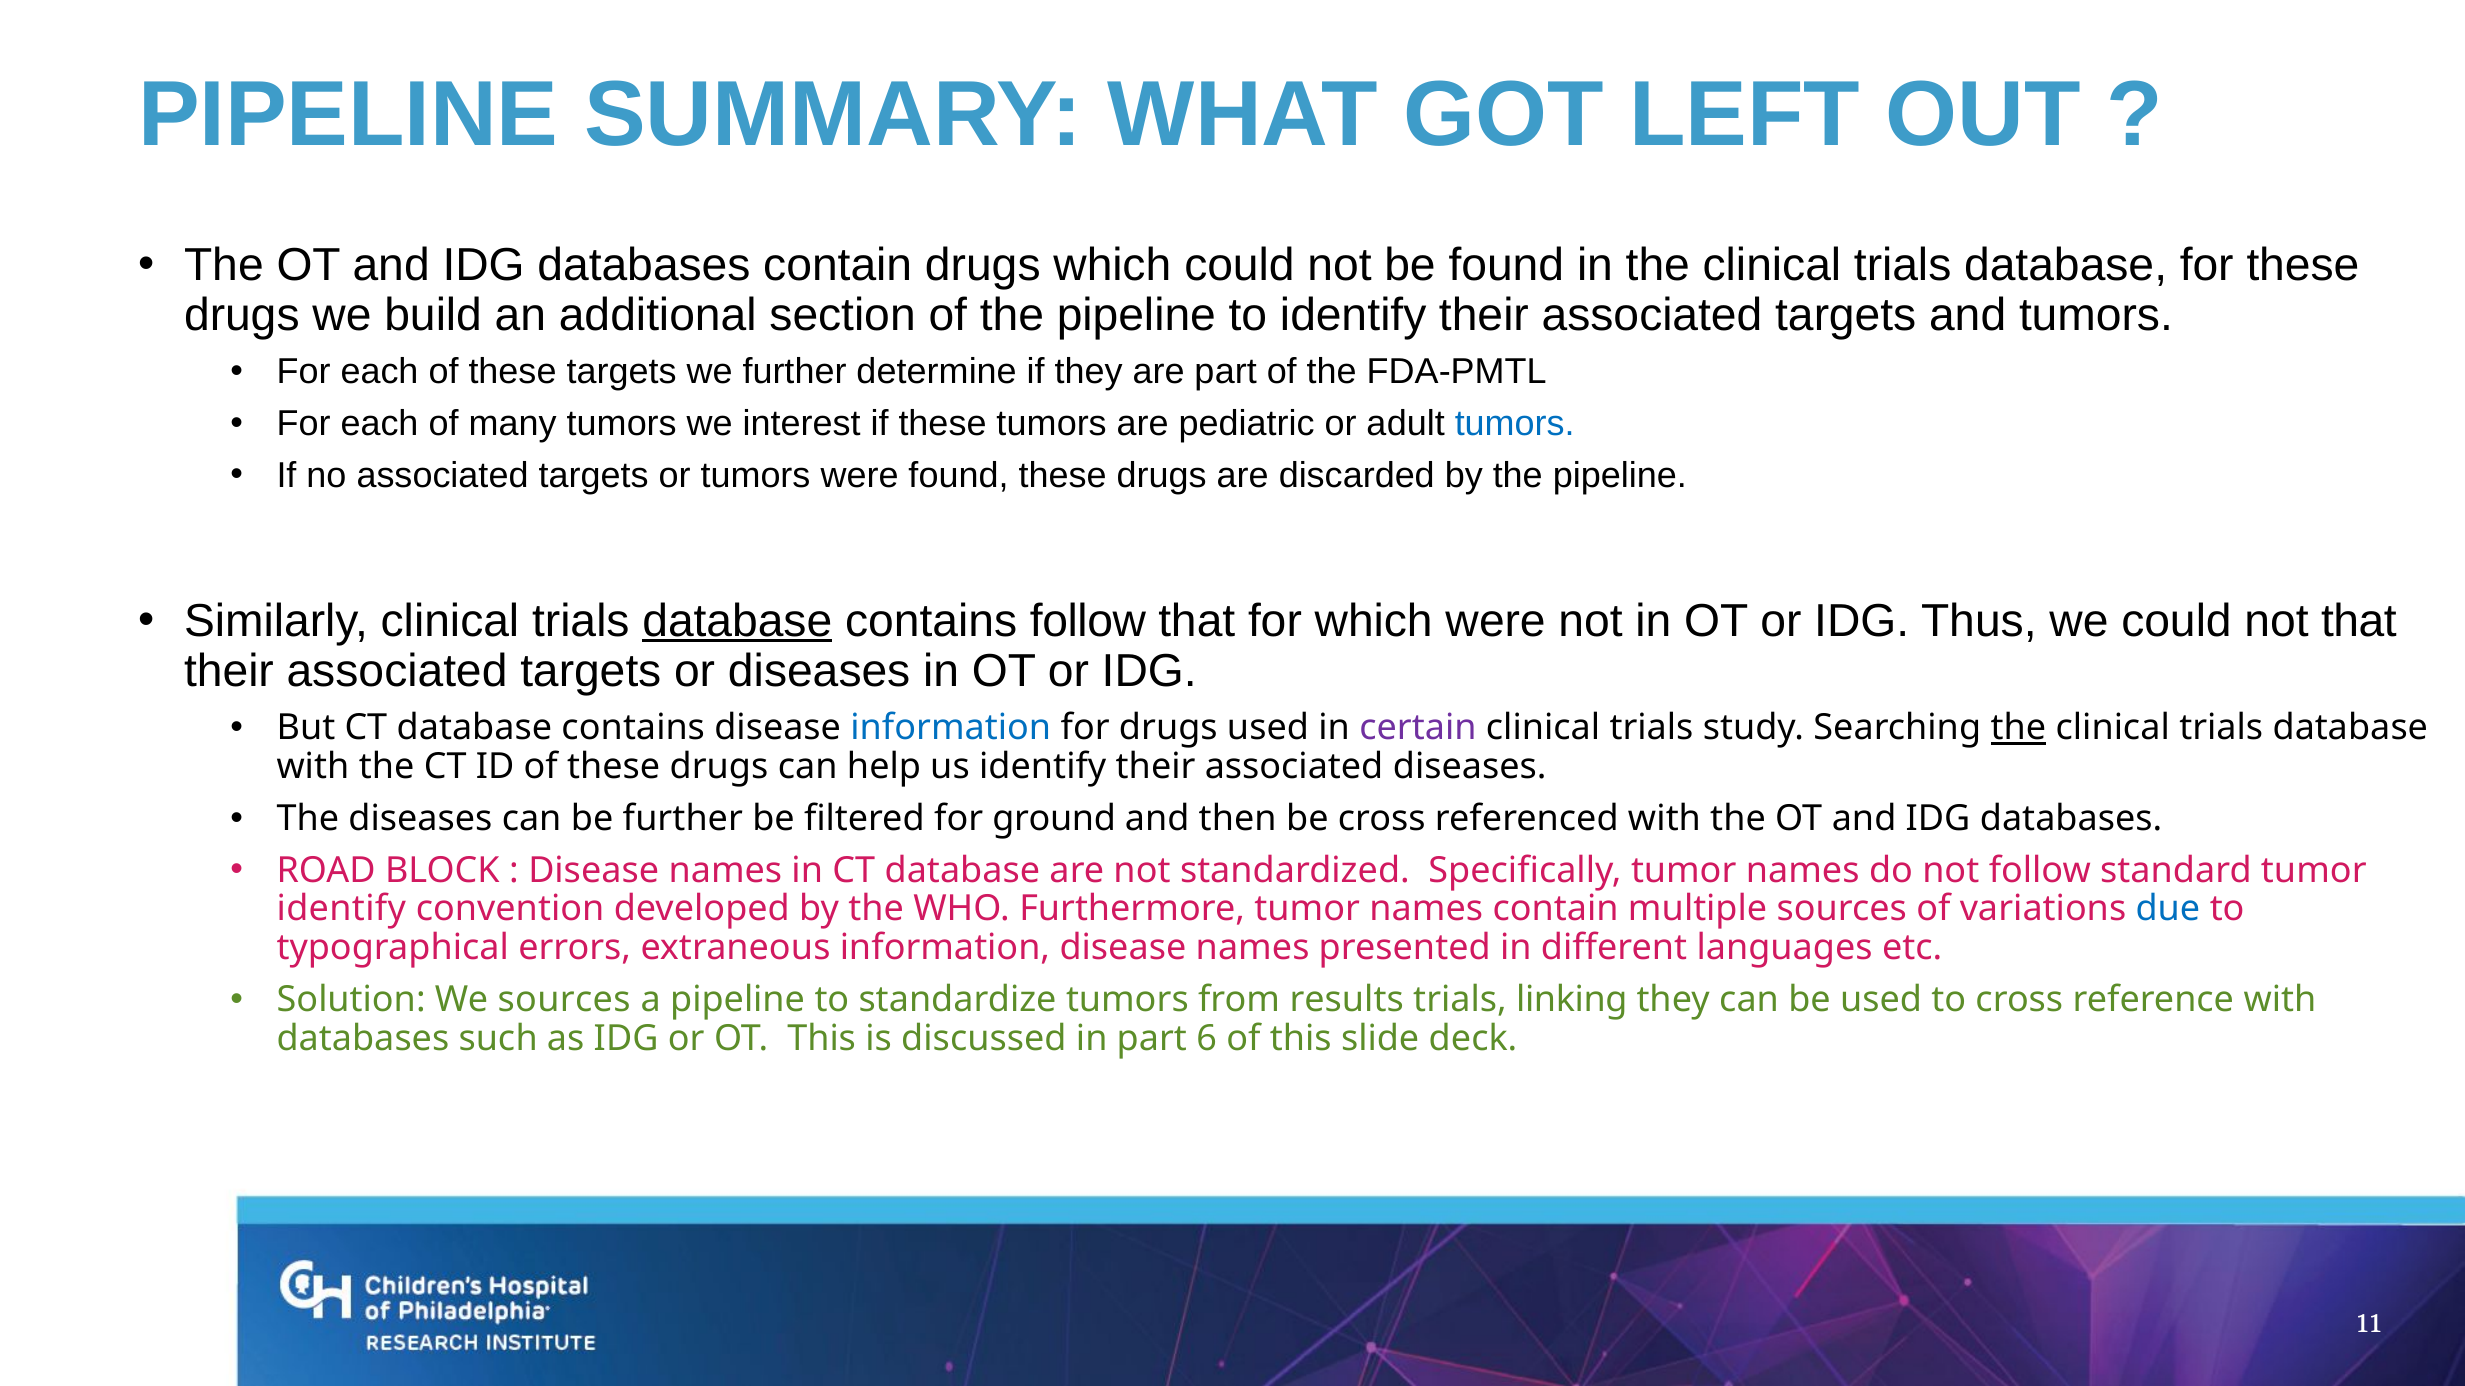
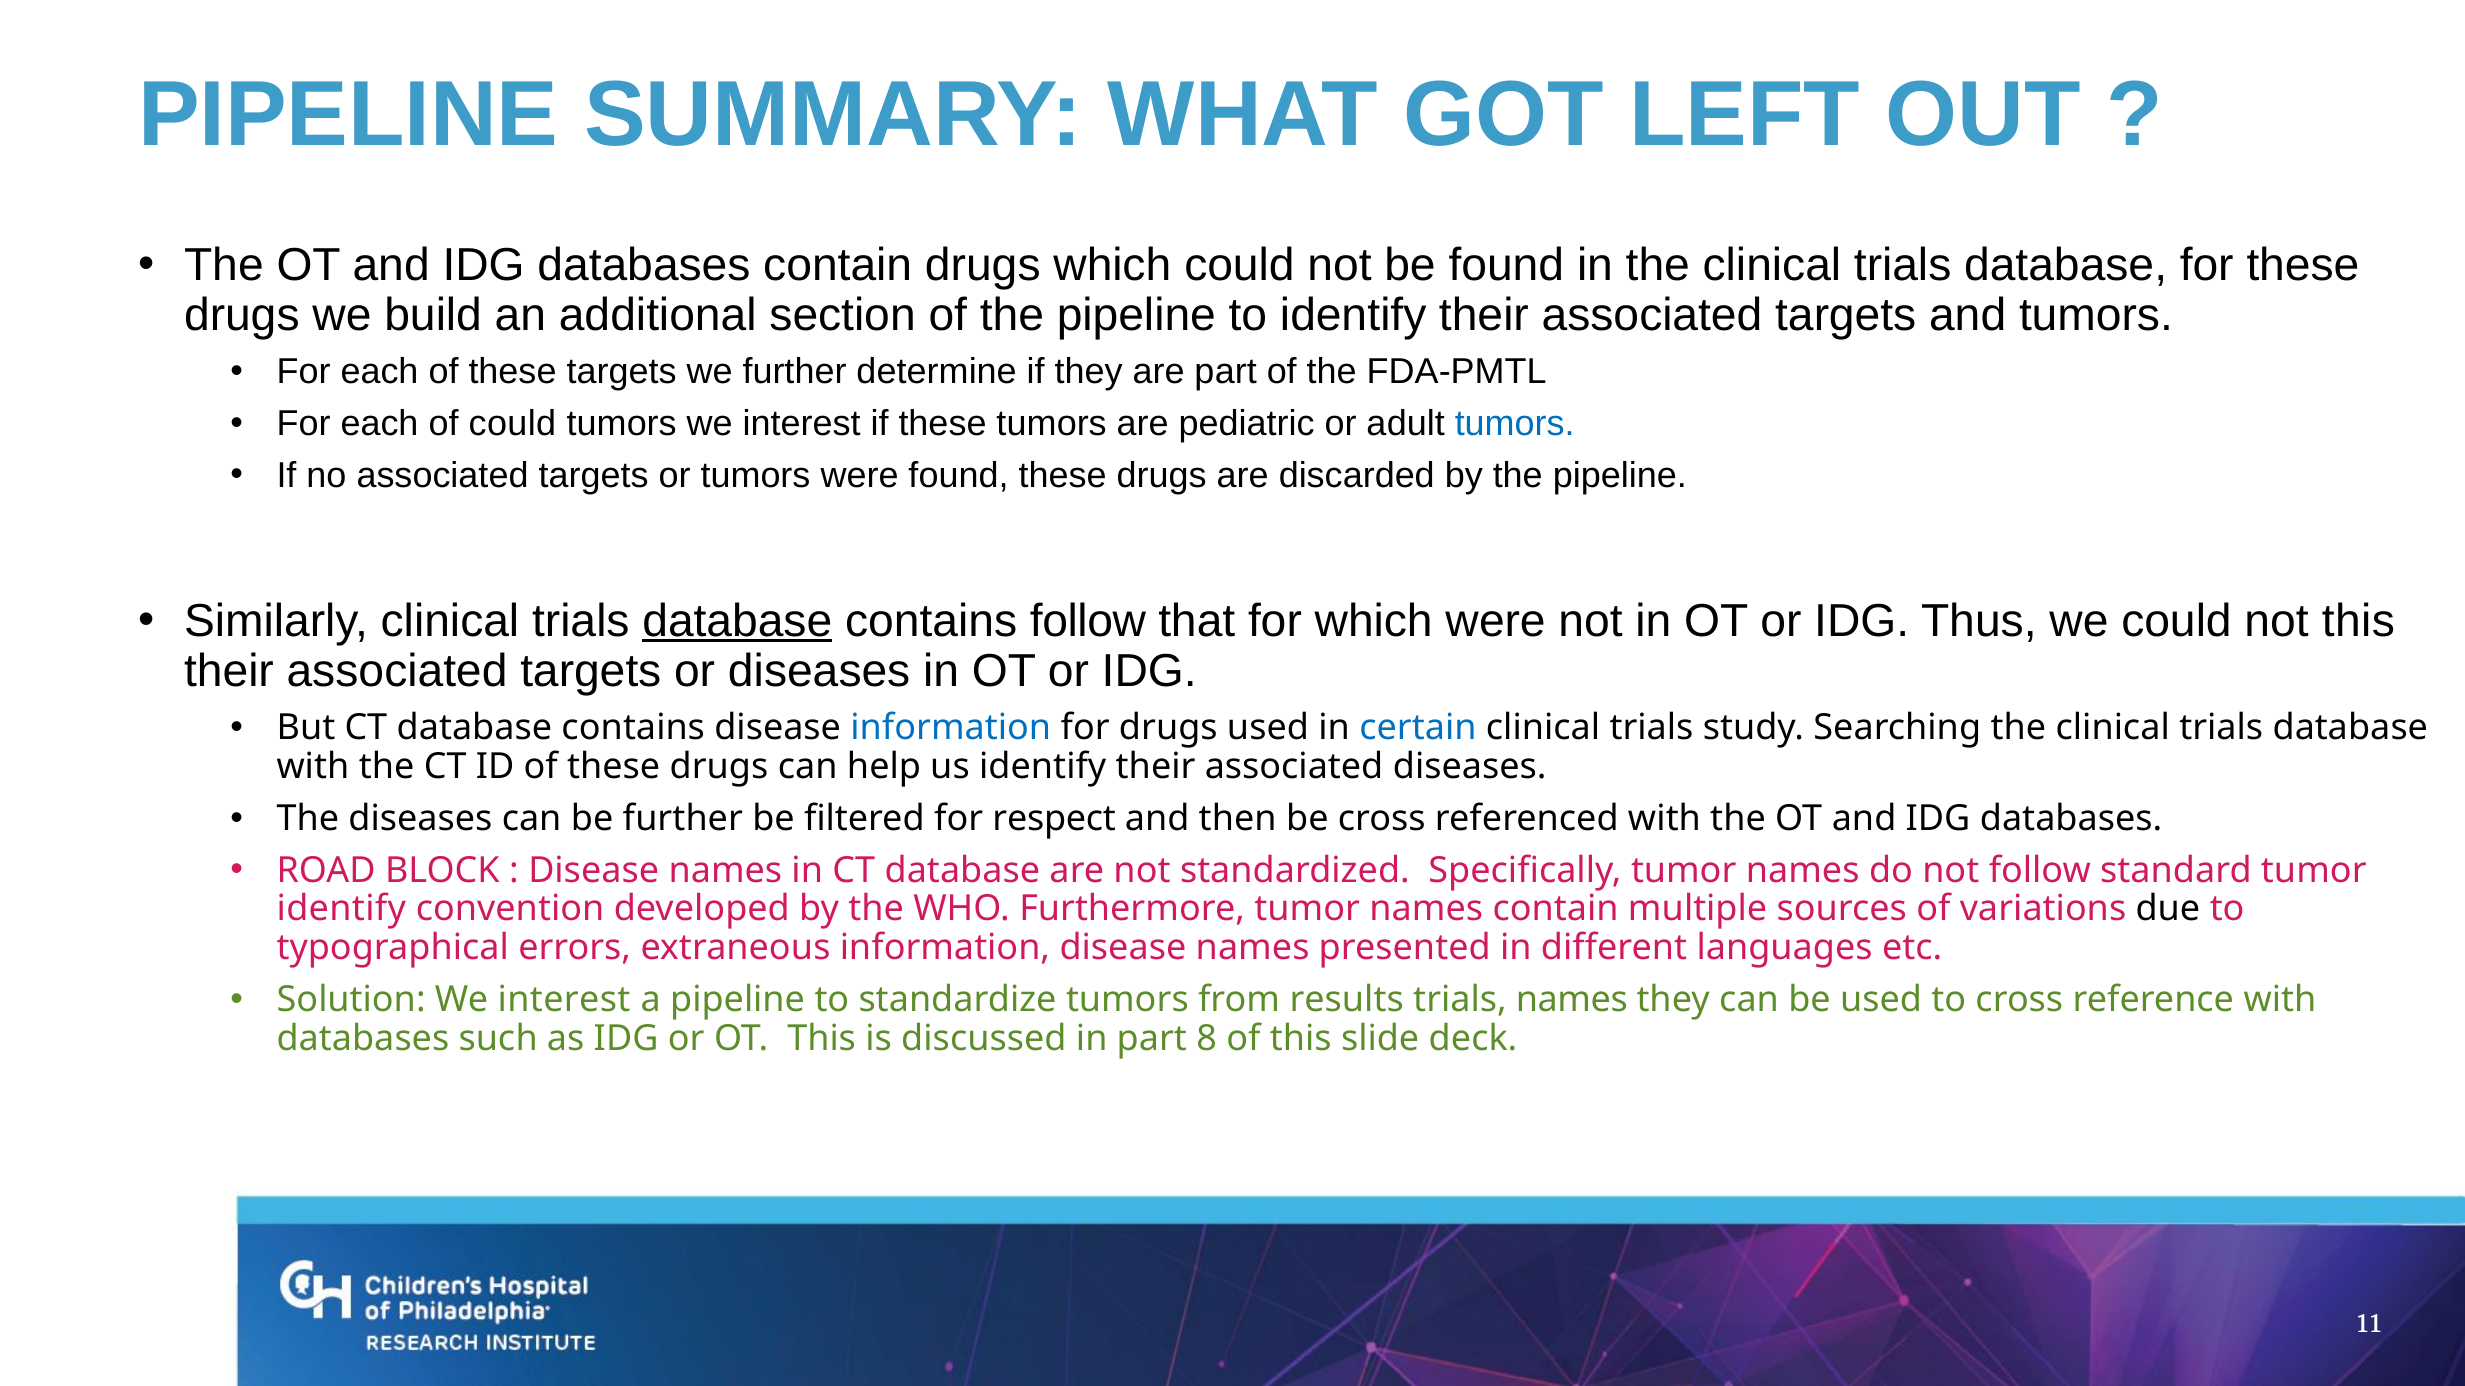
of many: many -> could
not that: that -> this
certain colour: purple -> blue
the at (2018, 728) underline: present -> none
ground: ground -> respect
due colour: blue -> black
Solution We sources: sources -> interest
trials linking: linking -> names
6: 6 -> 8
